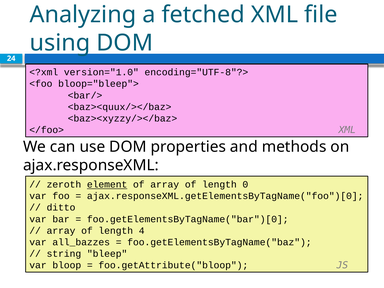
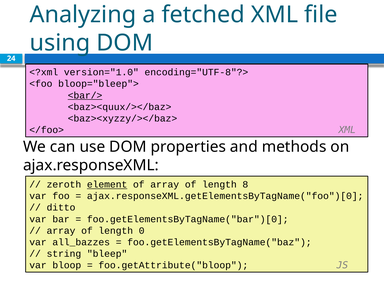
<bar/> underline: none -> present
0: 0 -> 8
4: 4 -> 0
